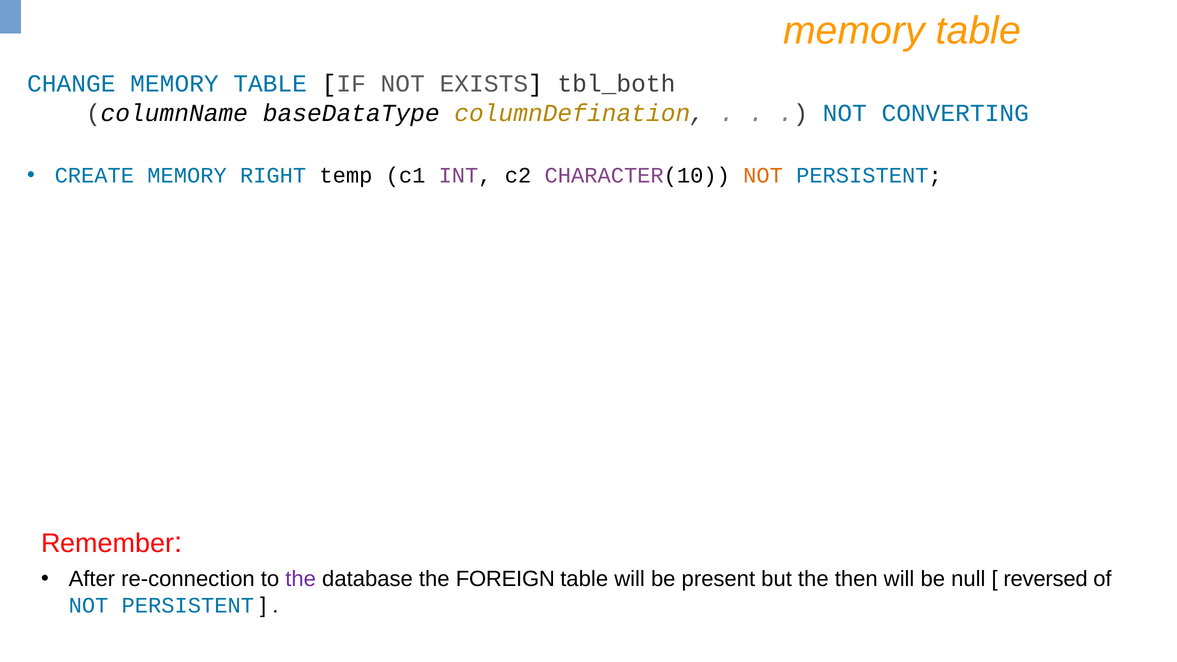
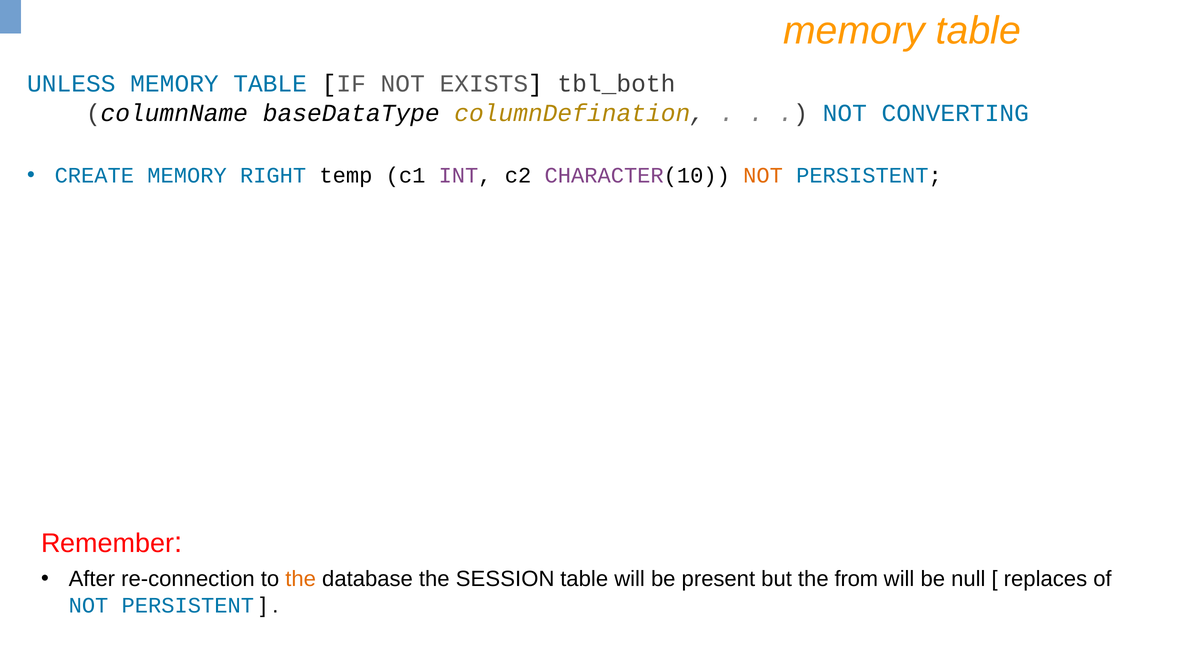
CHANGE: CHANGE -> UNLESS
the at (301, 579) colour: purple -> orange
FOREIGN: FOREIGN -> SESSION
then: then -> from
reversed: reversed -> replaces
